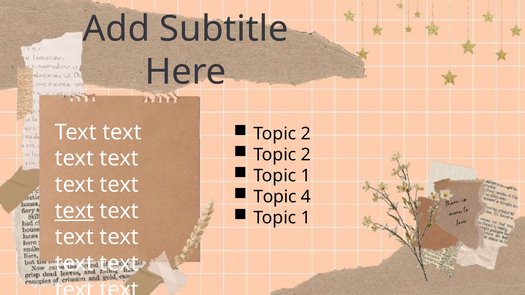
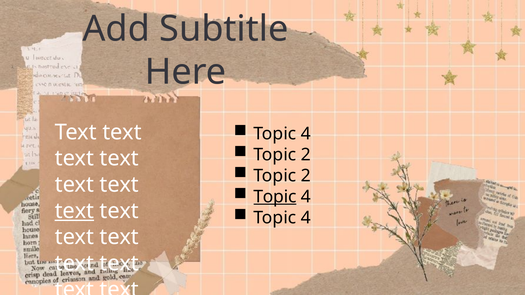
2 at (306, 134): 2 -> 4
1 at (306, 176): 1 -> 2
Topic at (275, 197) underline: none -> present
1 at (306, 218): 1 -> 4
